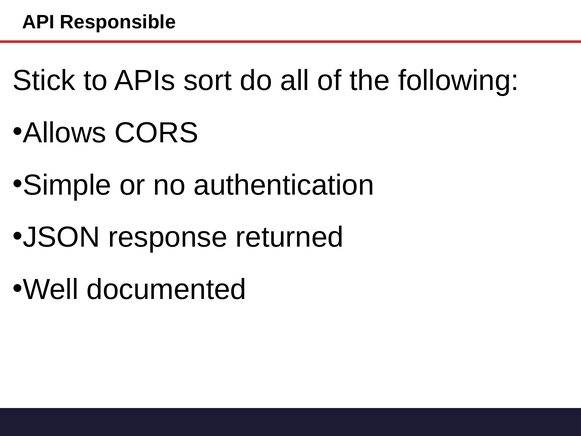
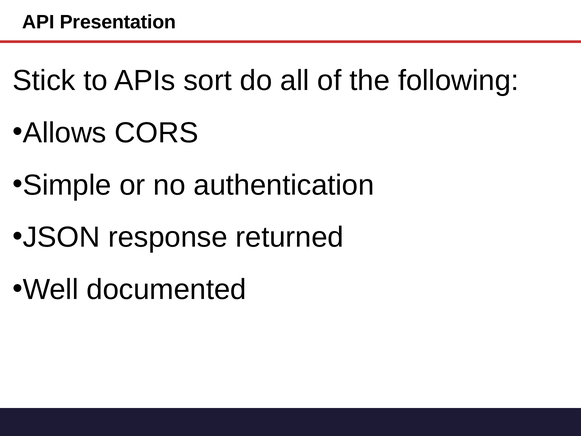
Responsible: Responsible -> Presentation
